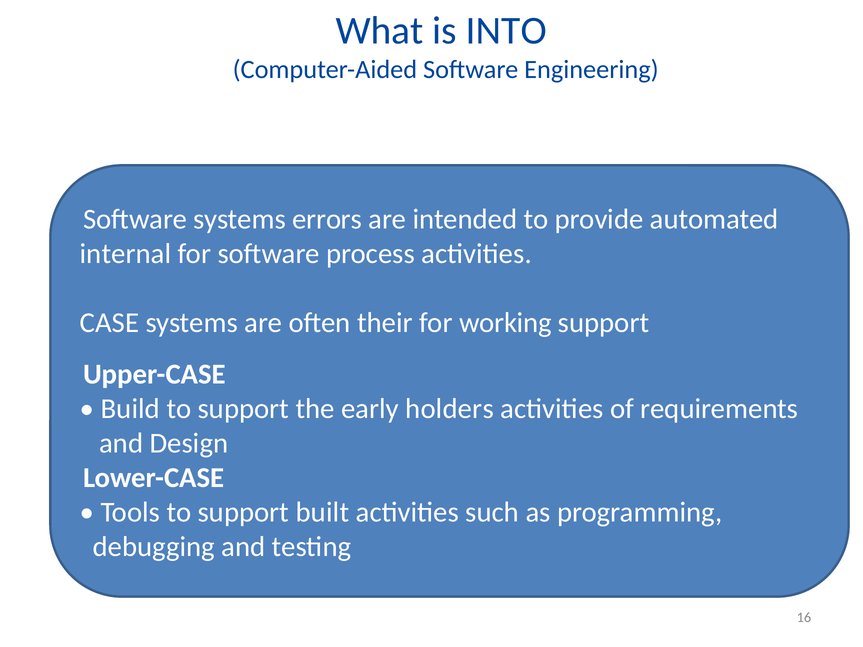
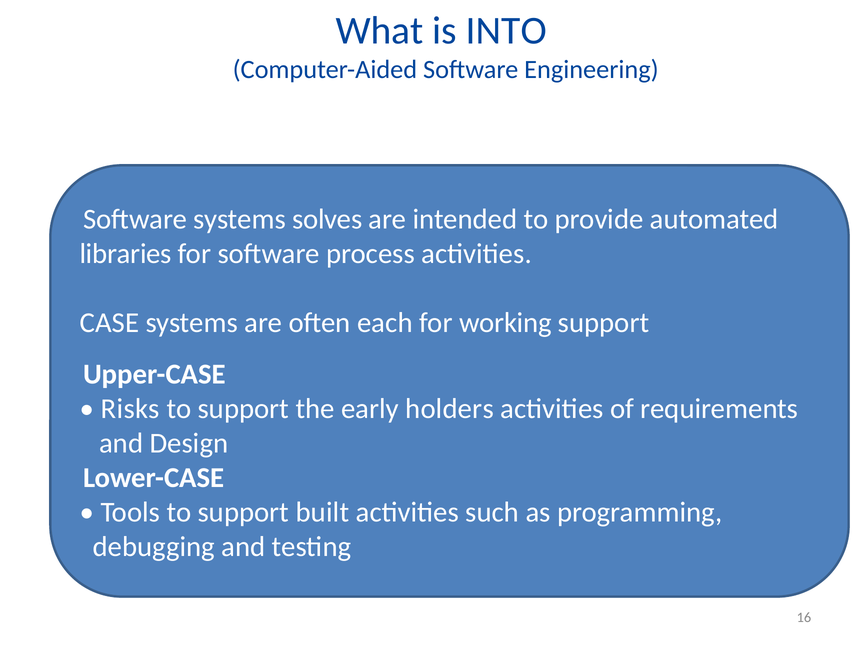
errors: errors -> solves
internal: internal -> libraries
their: their -> each
Build: Build -> Risks
